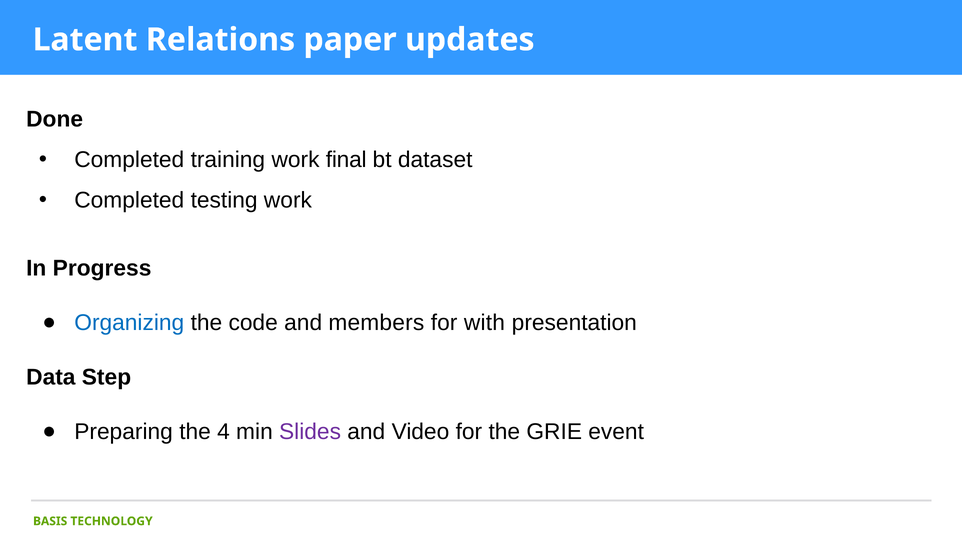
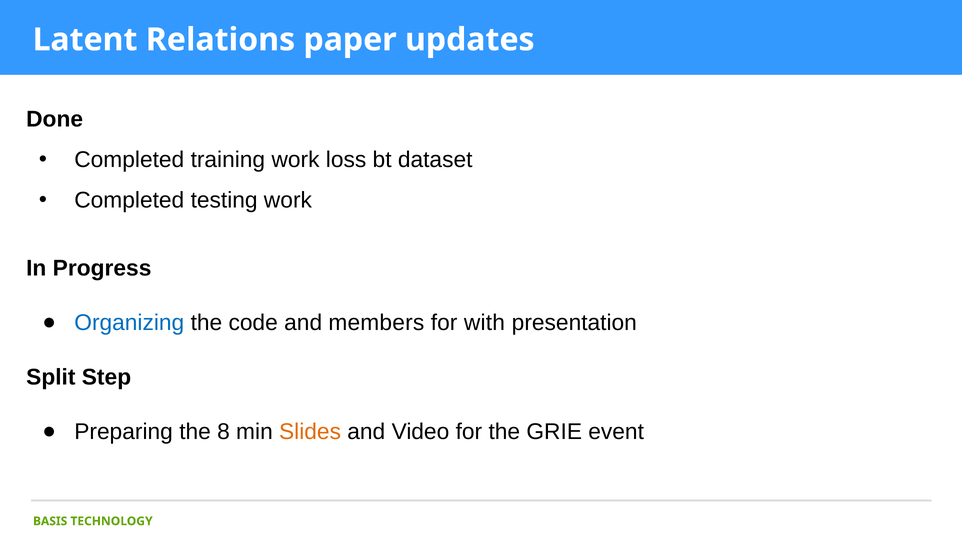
final: final -> loss
Data: Data -> Split
4: 4 -> 8
Slides colour: purple -> orange
